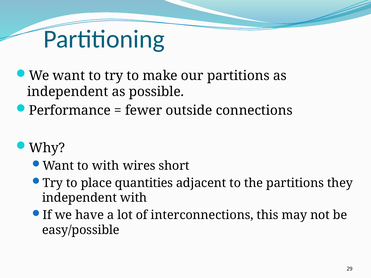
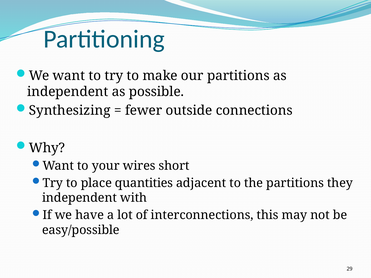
Performance: Performance -> Synthesizing
to with: with -> your
